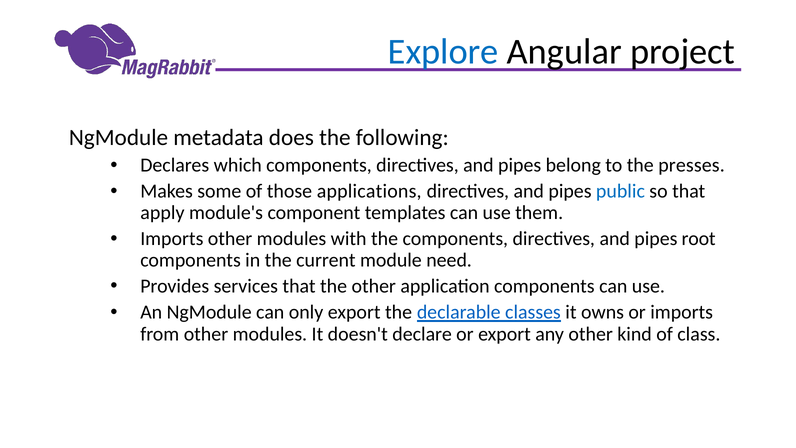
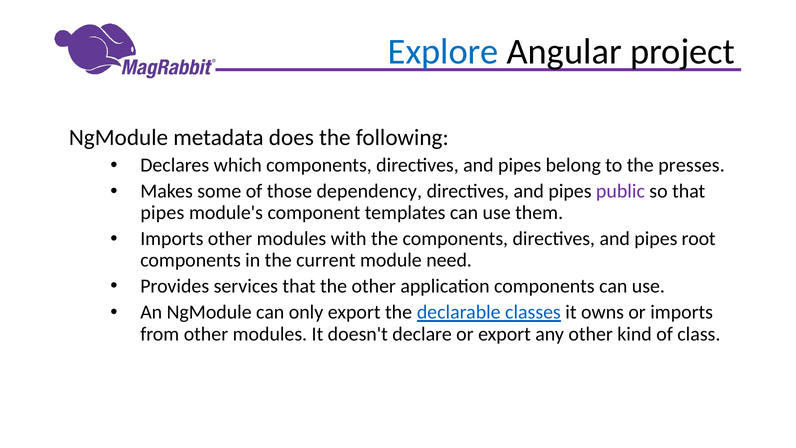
applications: applications -> dependency
public colour: blue -> purple
apply at (162, 213): apply -> pipes
